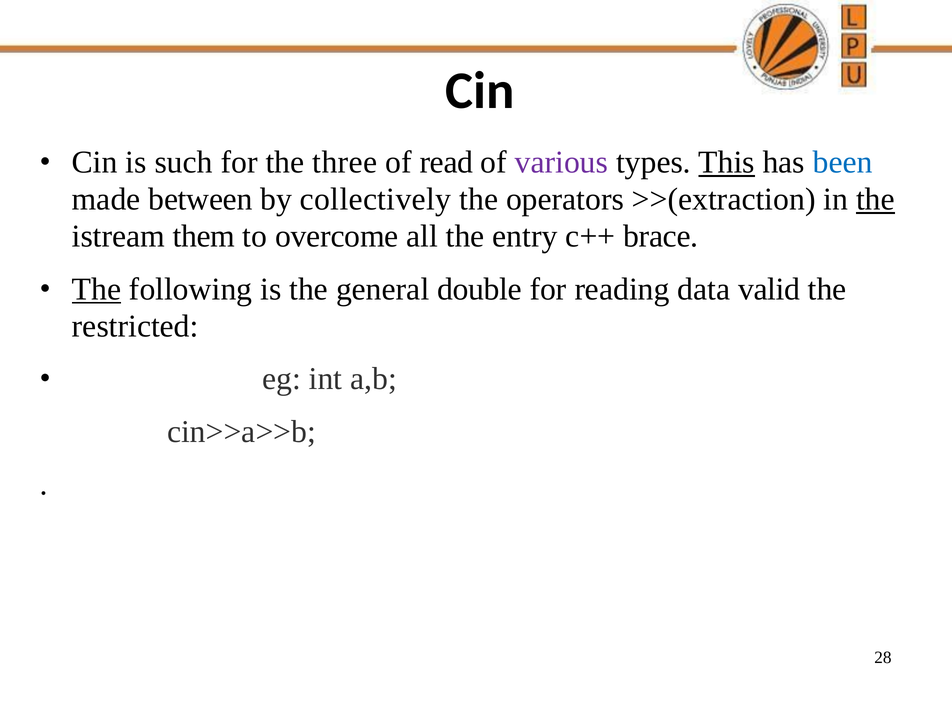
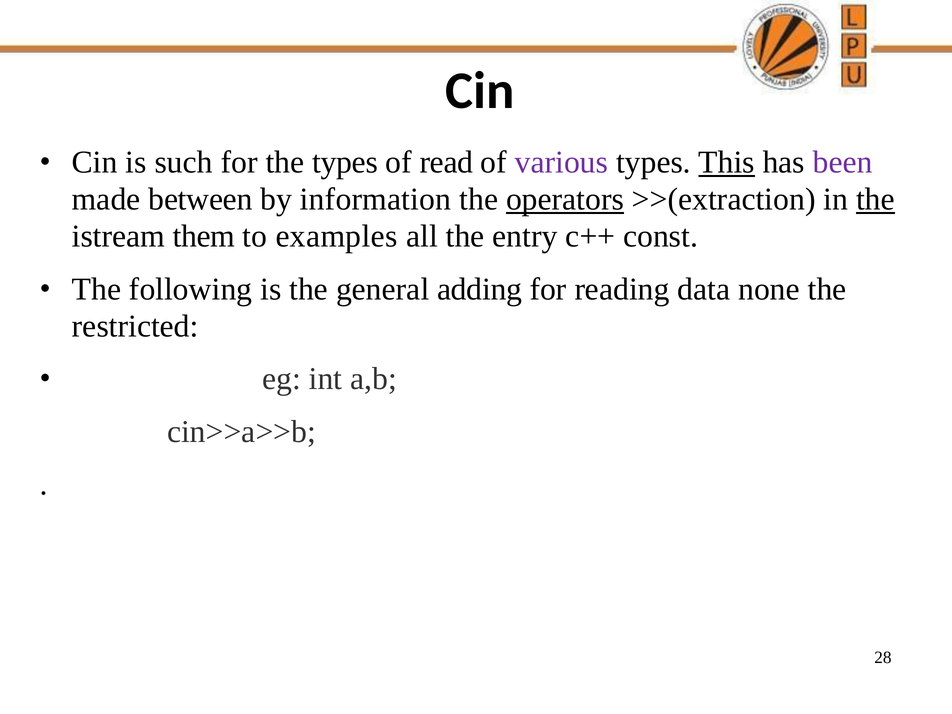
the three: three -> types
been colour: blue -> purple
collectively: collectively -> information
operators underline: none -> present
overcome: overcome -> examples
brace: brace -> const
The at (96, 289) underline: present -> none
double: double -> adding
valid: valid -> none
